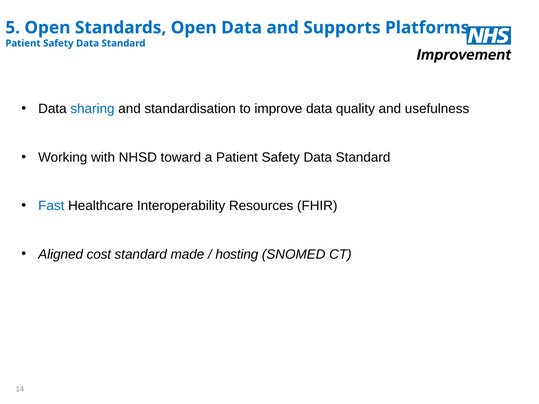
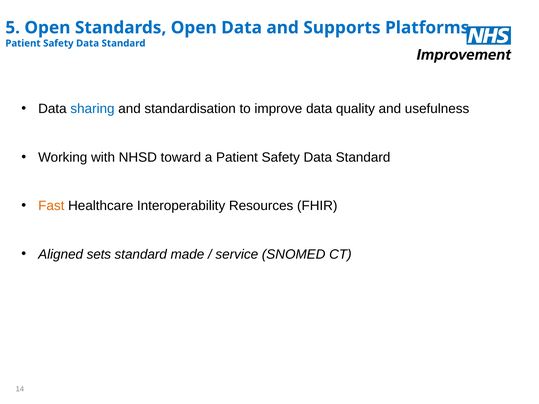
Fast colour: blue -> orange
cost: cost -> sets
hosting: hosting -> service
